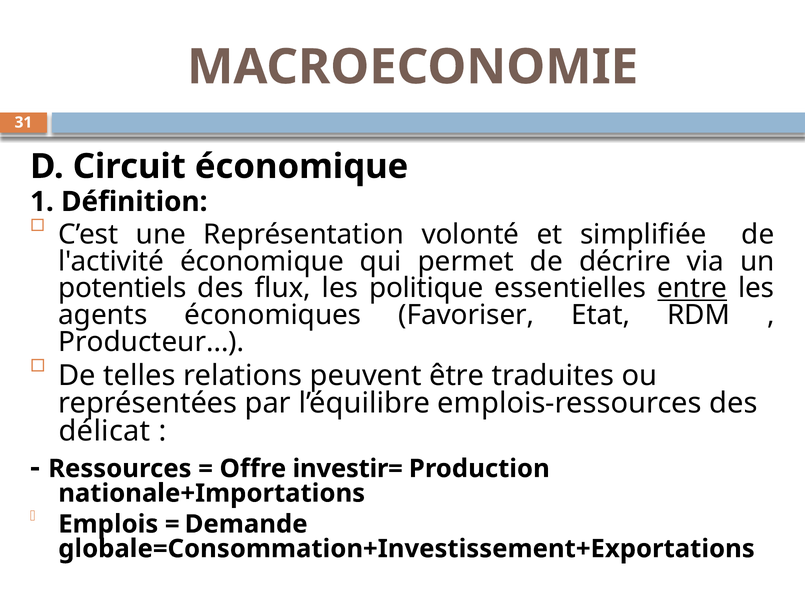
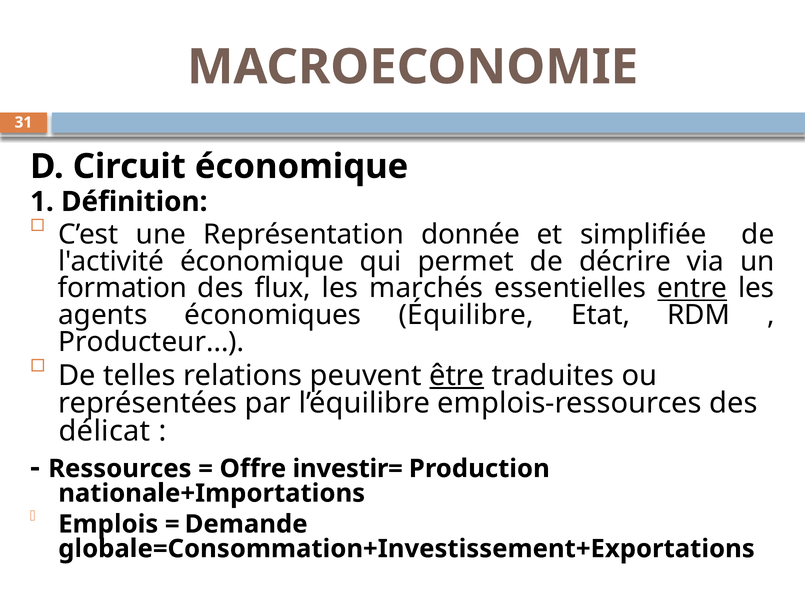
volonté: volonté -> donnée
potentiels: potentiels -> formation
politique: politique -> marchés
Favoriser: Favoriser -> Équilibre
être underline: none -> present
